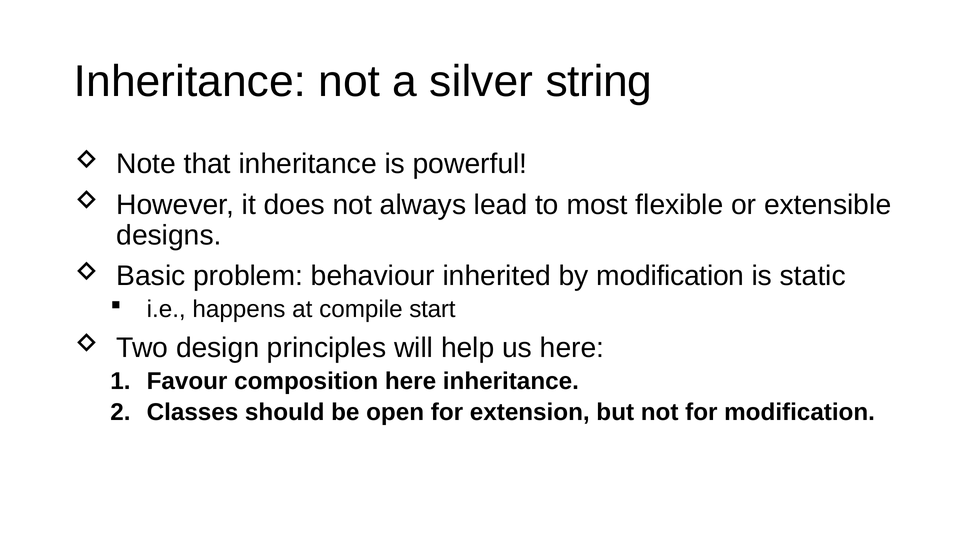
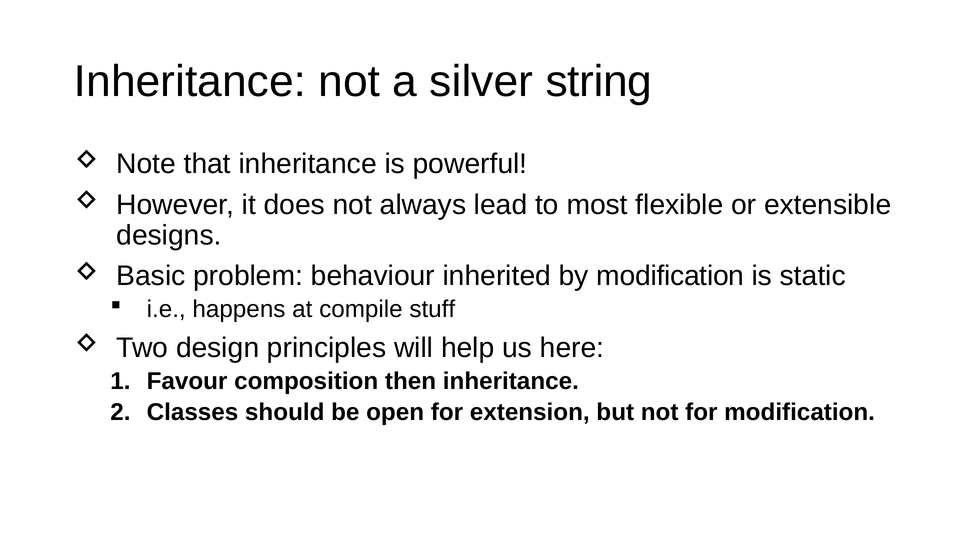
start: start -> stuff
composition here: here -> then
